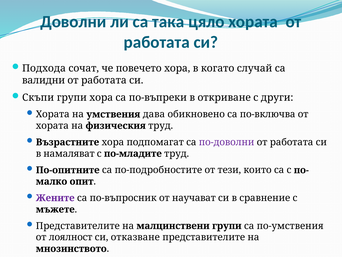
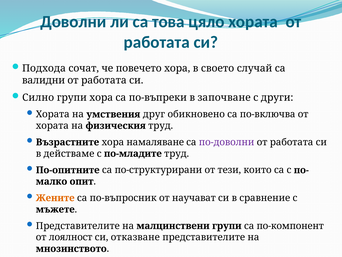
така: така -> това
когато: когато -> своето
Скъпи: Скъпи -> Силно
откриване: откриване -> започване
дава: дава -> друг
подпомагат: подпомагат -> намаляване
намаляват: намаляват -> действаме
по-подробностите: по-подробностите -> по-структурирани
Жените colour: purple -> orange
по-умствения: по-умствения -> по-компонент
